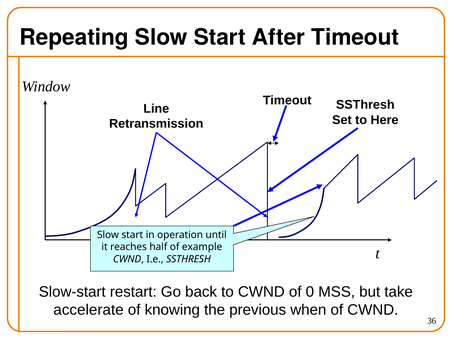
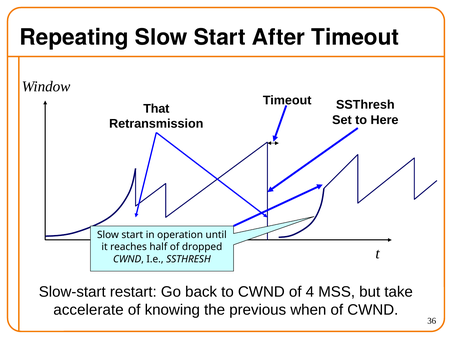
Line: Line -> That
example: example -> dropped
0: 0 -> 4
